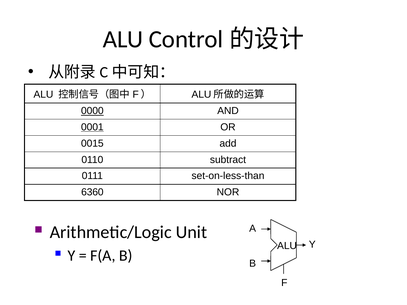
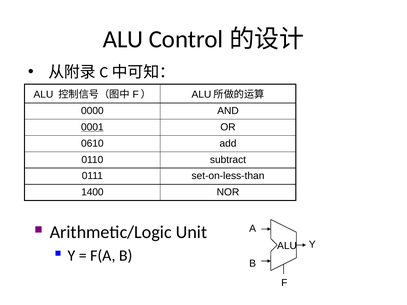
0000 underline: present -> none
0015: 0015 -> 0610
6360: 6360 -> 1400
